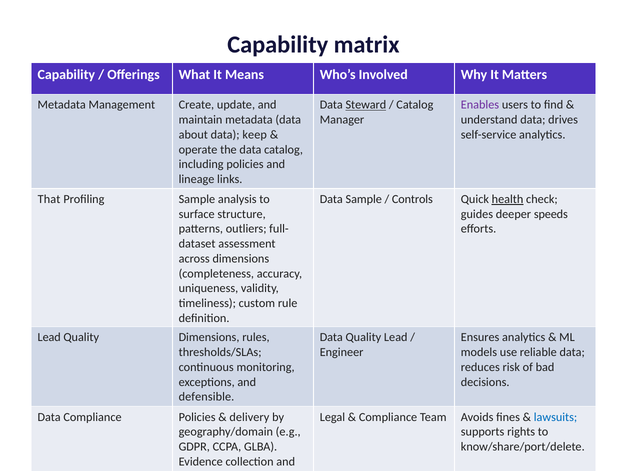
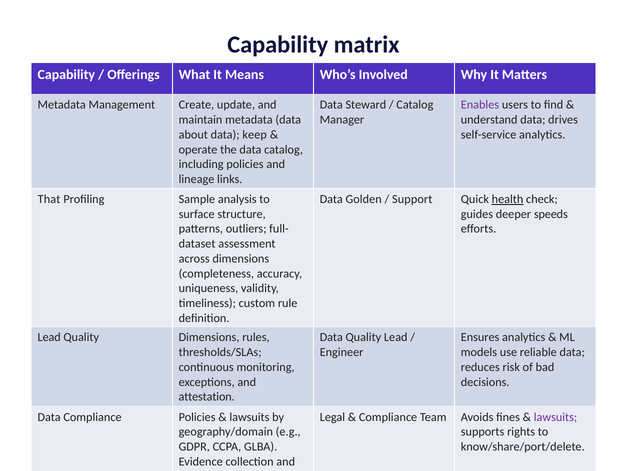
Steward at (366, 105) underline: present -> none
Data Sample: Sample -> Golden
Controls: Controls -> Support
defensible at (207, 396): defensible -> attestation
delivery at (249, 416): delivery -> lawsuits
lawsuits at (555, 416) colour: blue -> purple
